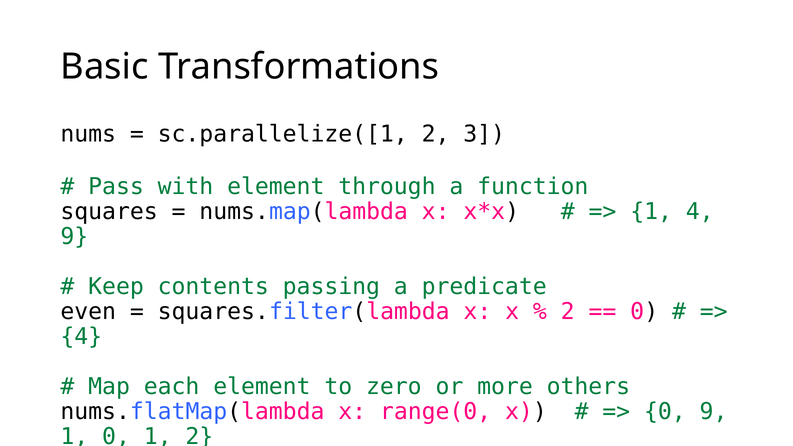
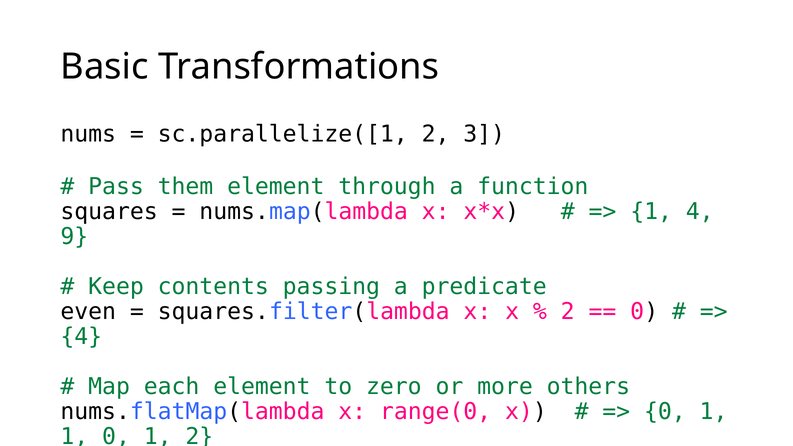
with: with -> them
9 at (714, 412): 9 -> 1
